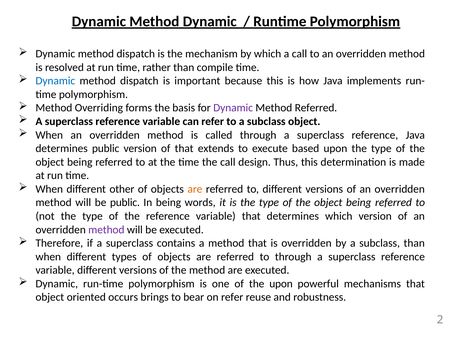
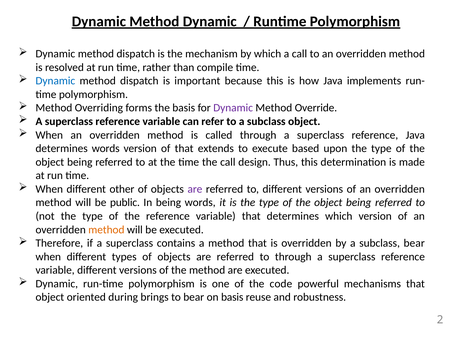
Method Referred: Referred -> Override
determines public: public -> words
are at (195, 189) colour: orange -> purple
method at (106, 230) colour: purple -> orange
subclass than: than -> bear
the upon: upon -> code
occurs: occurs -> during
on refer: refer -> basis
